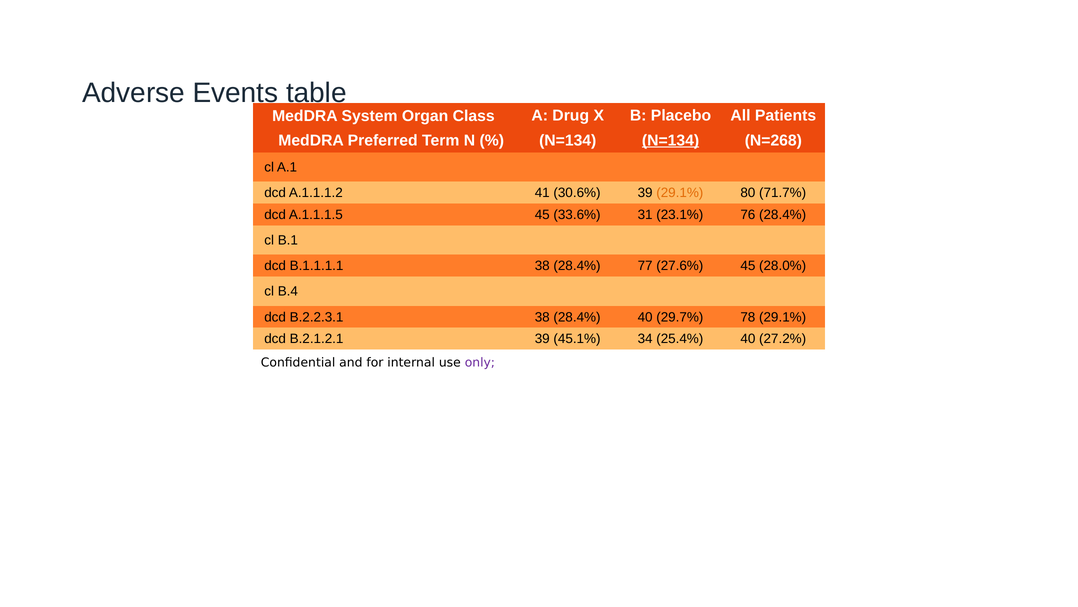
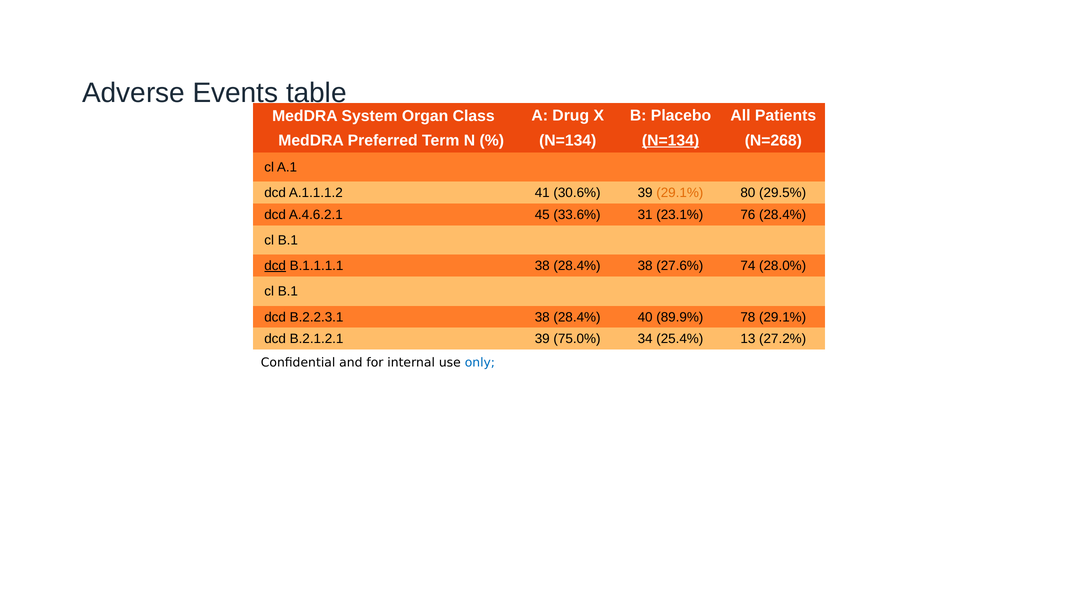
71.7%: 71.7% -> 29.5%
A.1.1.1.5: A.1.1.1.5 -> A.4.6.2.1
dcd at (275, 266) underline: none -> present
28.4% 77: 77 -> 38
27.6% 45: 45 -> 74
B.4 at (288, 291): B.4 -> B.1
29.7%: 29.7% -> 89.9%
45.1%: 45.1% -> 75.0%
25.4% 40: 40 -> 13
only colour: purple -> blue
